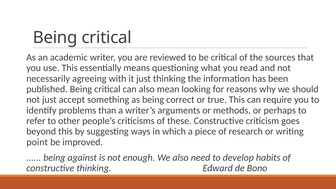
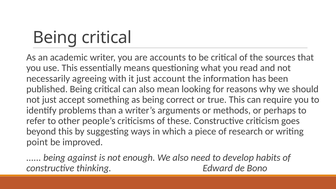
reviewed: reviewed -> accounts
just thinking: thinking -> account
